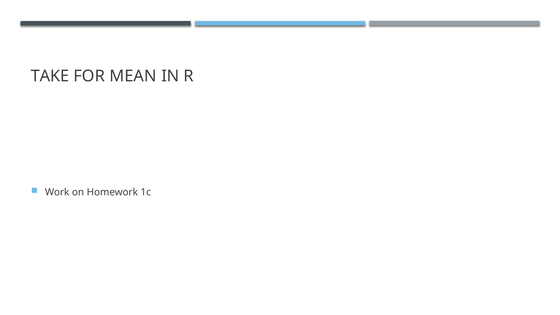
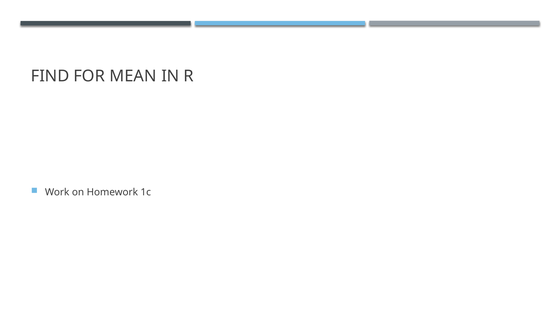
TAKE: TAKE -> FIND
